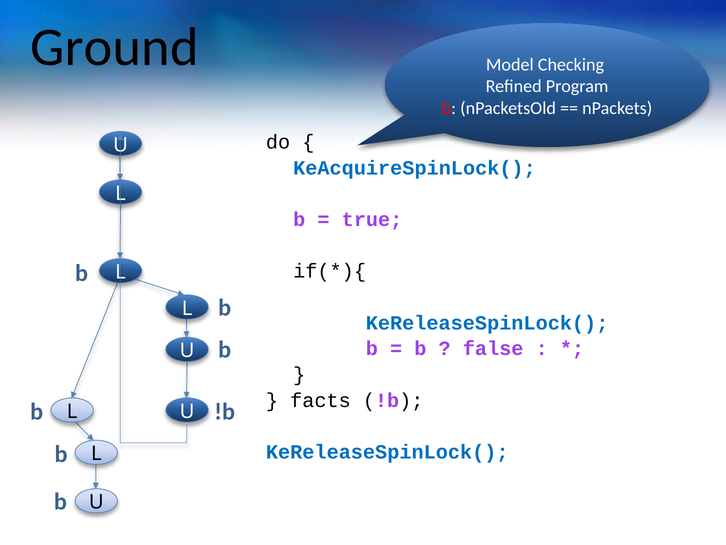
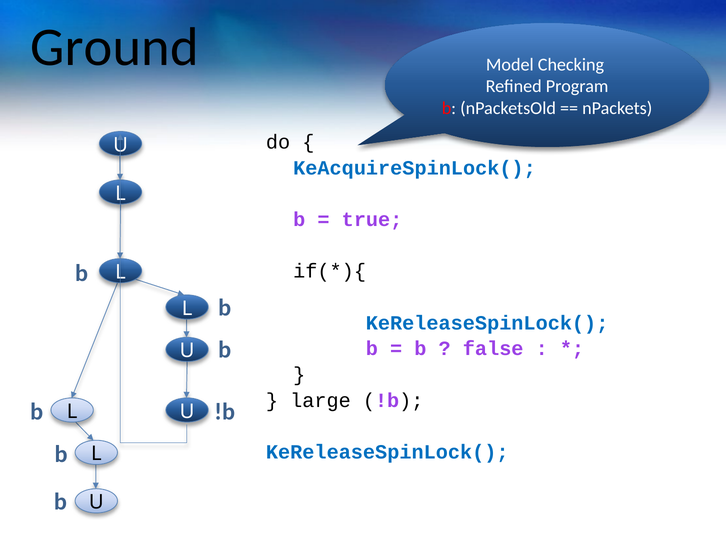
facts: facts -> large
